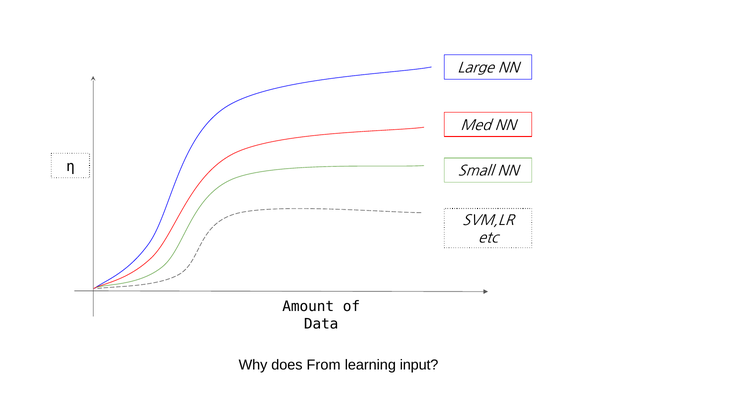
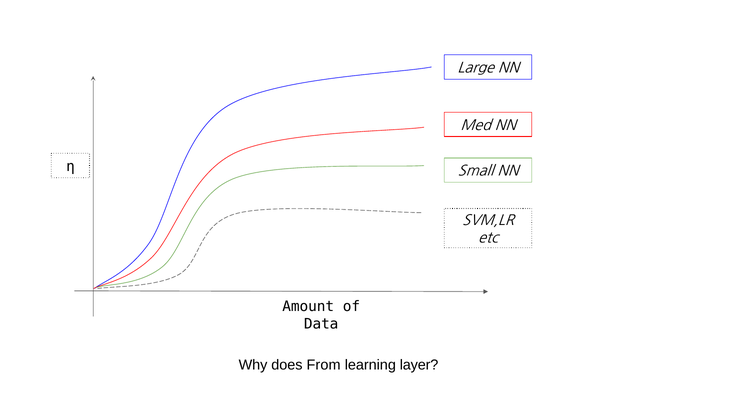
input: input -> layer
